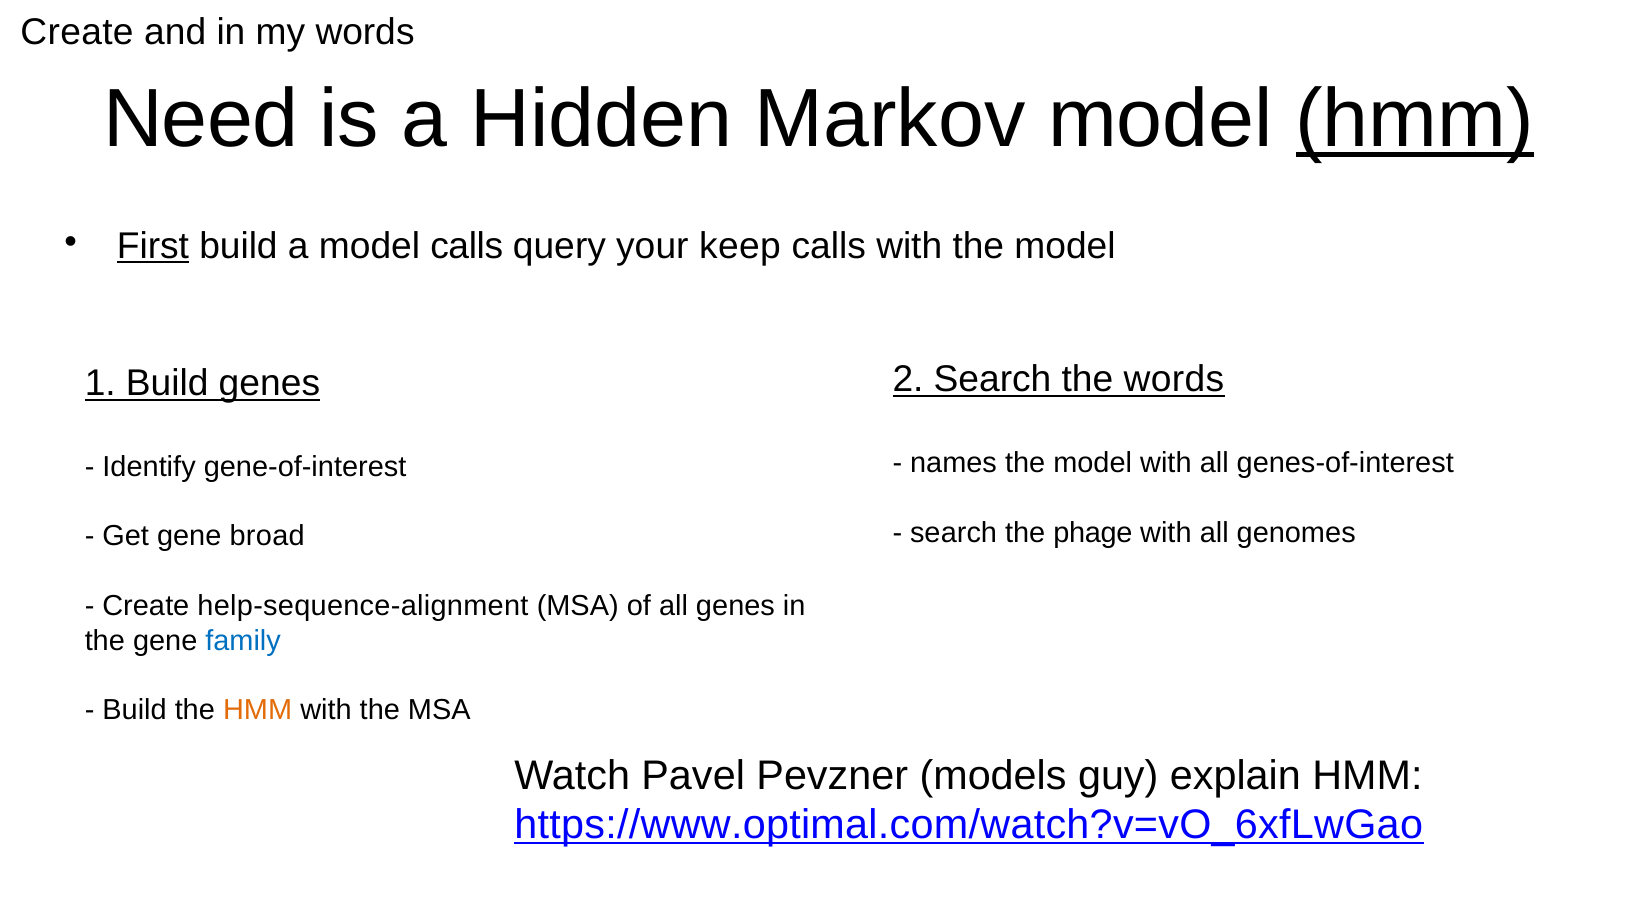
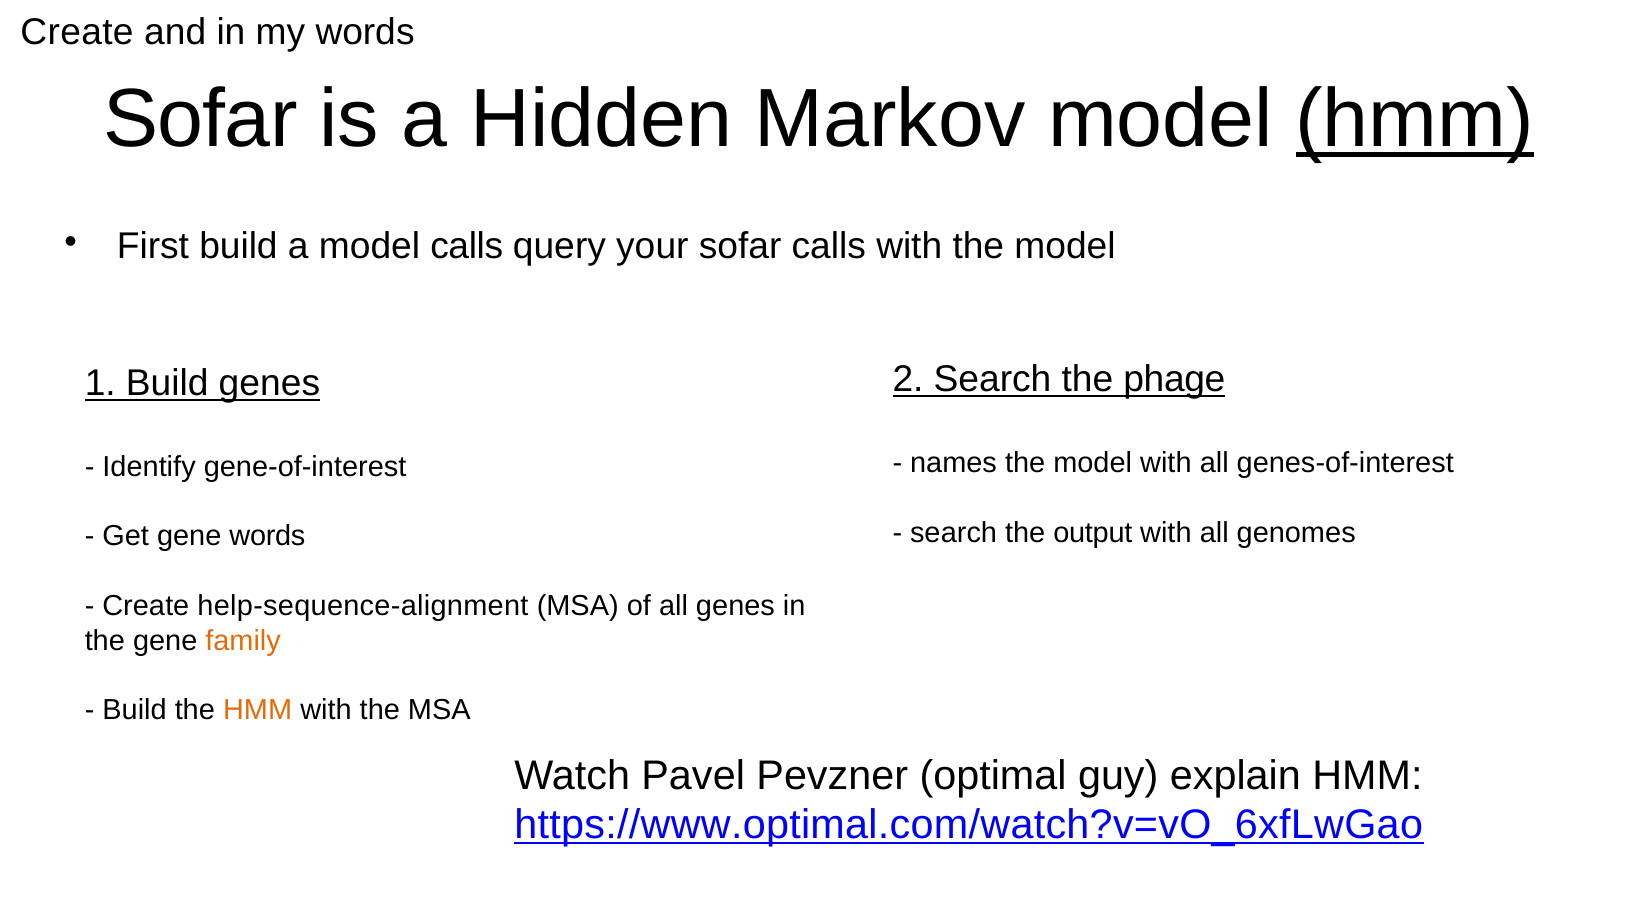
Need at (201, 119): Need -> Sofar
First underline: present -> none
your keep: keep -> sofar
the words: words -> phage
phage: phage -> output
gene broad: broad -> words
family colour: blue -> orange
models: models -> optimal
